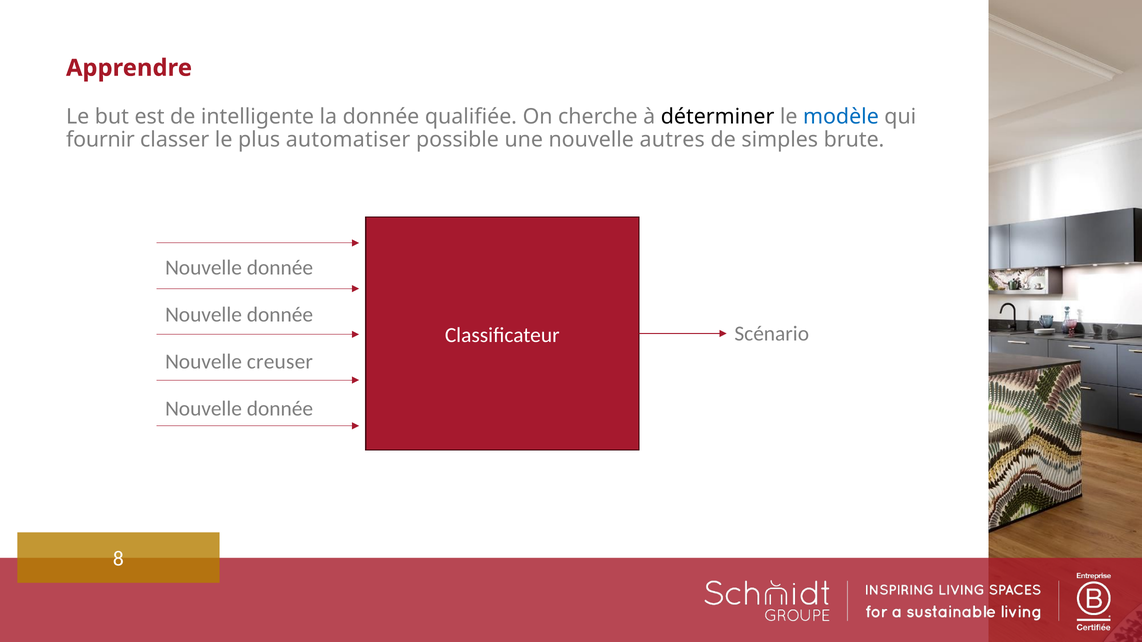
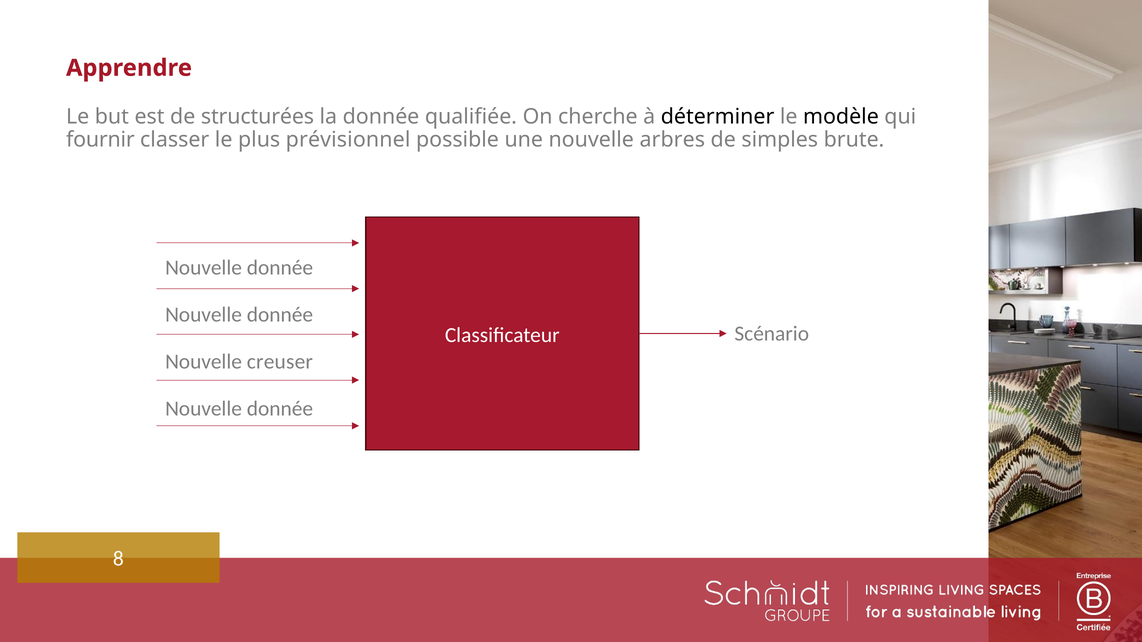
intelligente: intelligente -> structurées
modèle colour: blue -> black
automatiser: automatiser -> prévisionnel
autres: autres -> arbres
